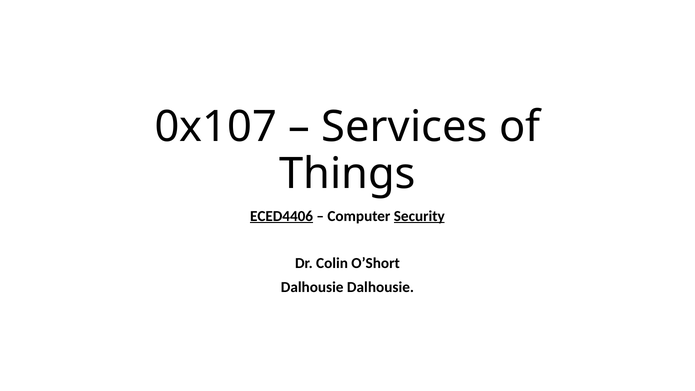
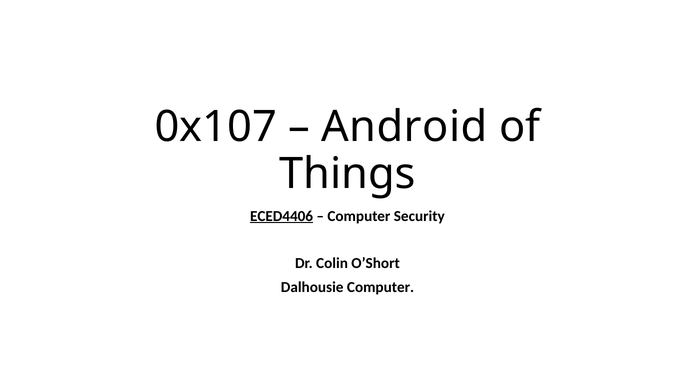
Services: Services -> Android
Security underline: present -> none
Dalhousie Dalhousie: Dalhousie -> Computer
